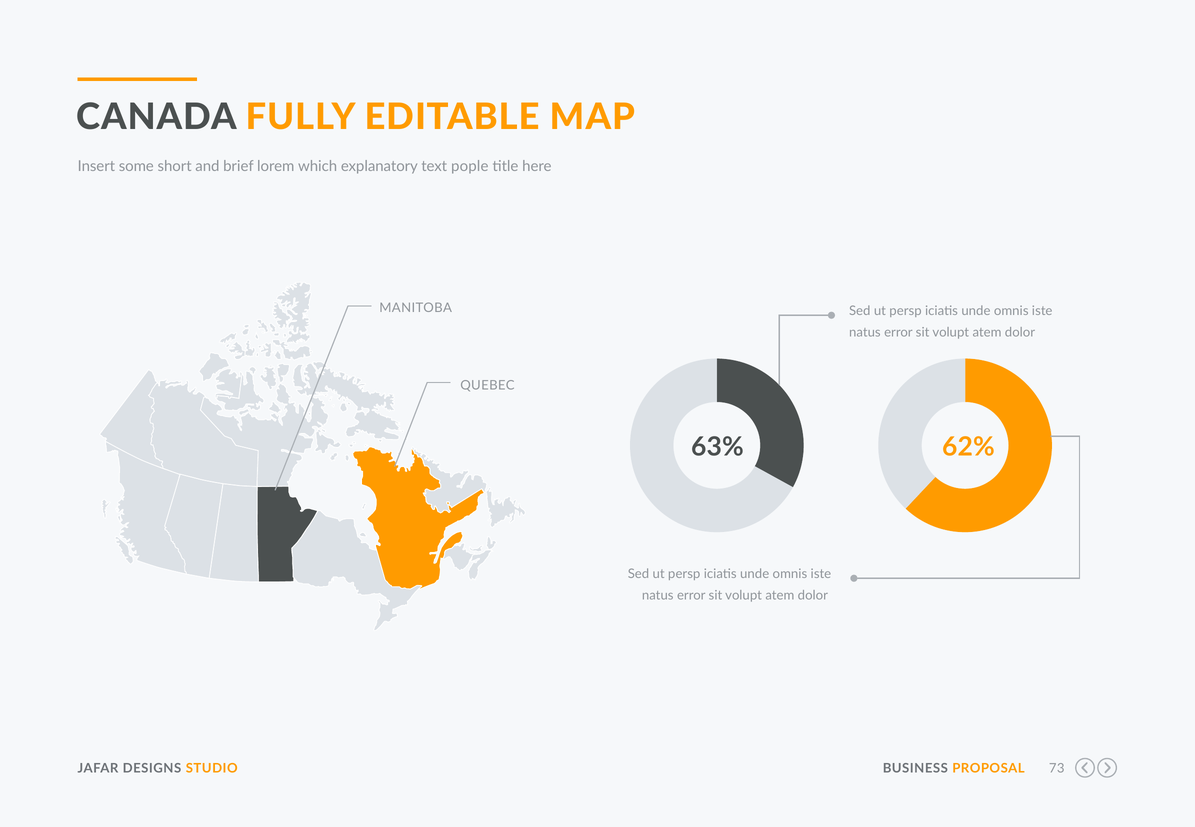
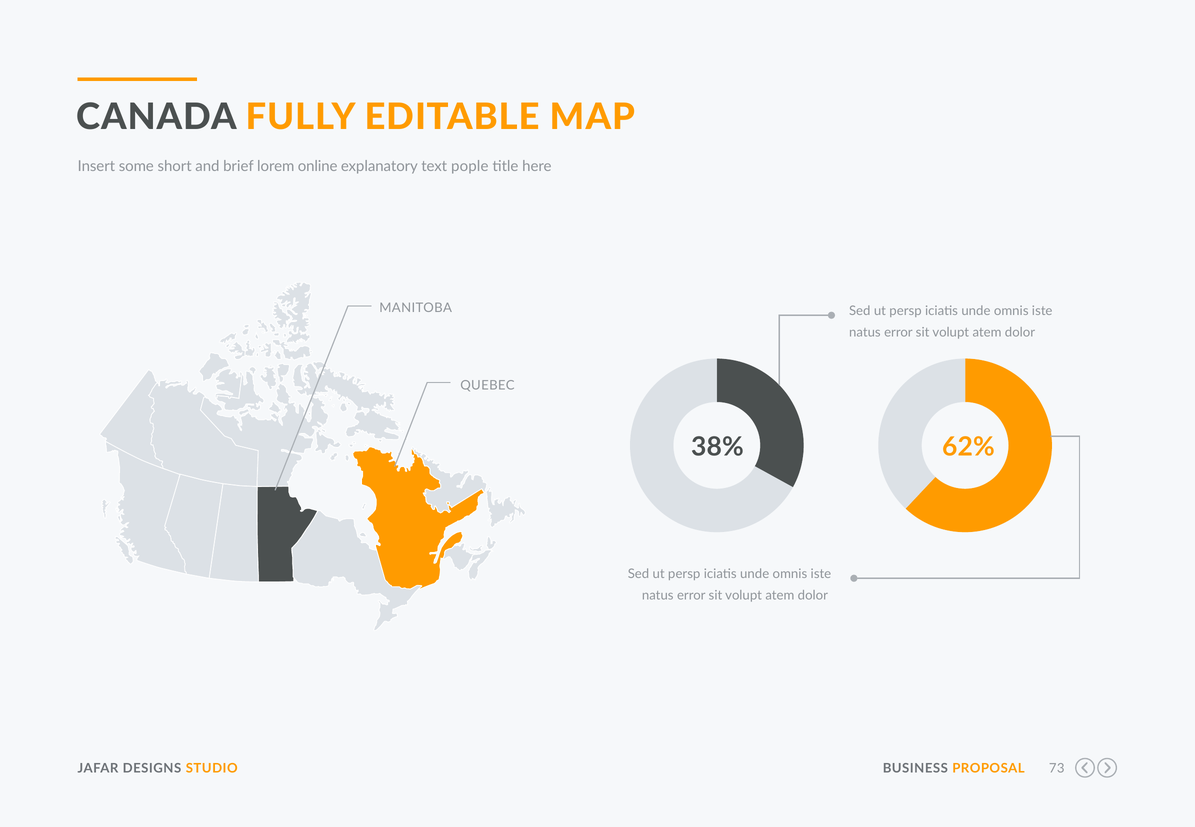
which: which -> online
63%: 63% -> 38%
